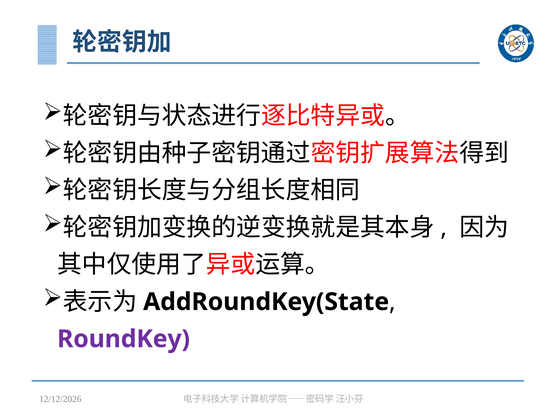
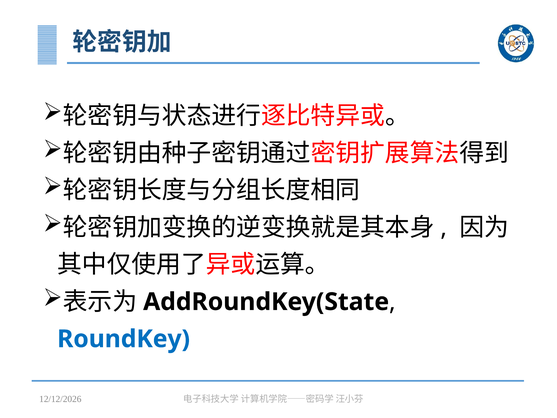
RoundKey colour: purple -> blue
